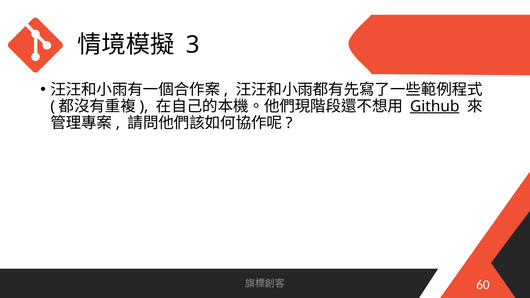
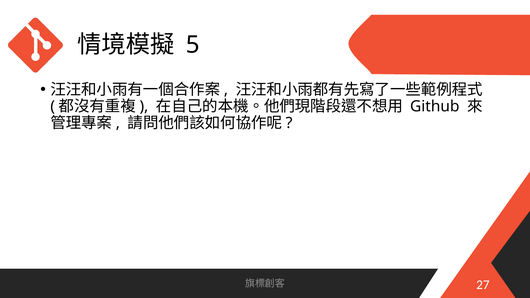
3: 3 -> 5
Github underline: present -> none
60: 60 -> 27
